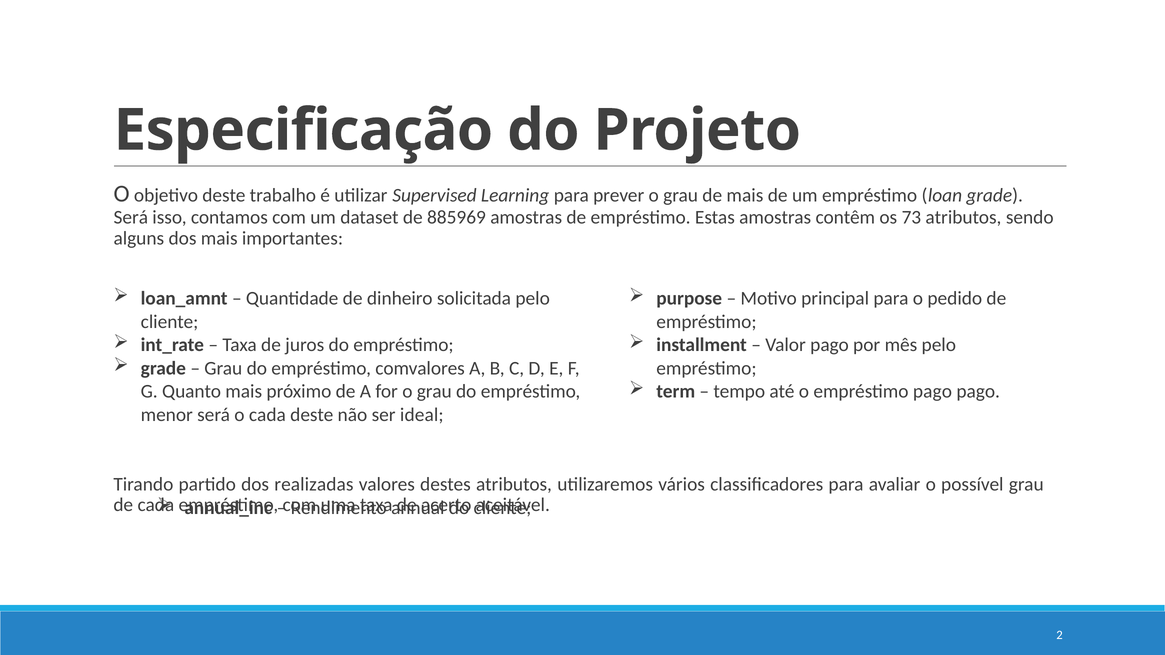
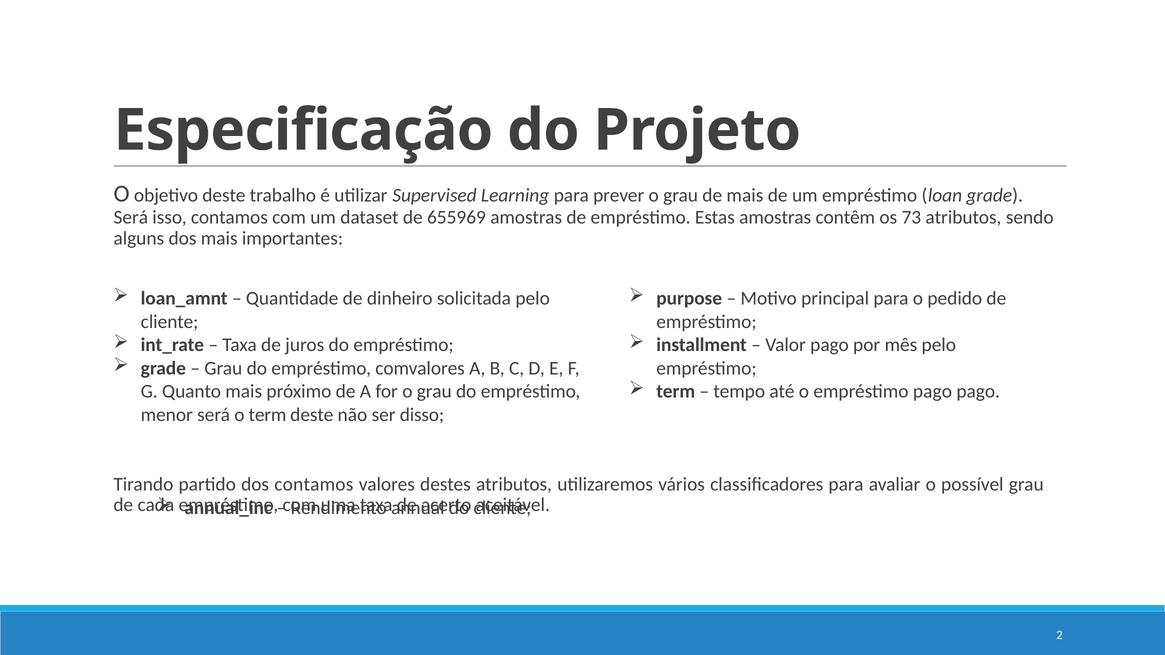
885969: 885969 -> 655969
o cada: cada -> term
ideal: ideal -> disso
dos realizadas: realizadas -> contamos
